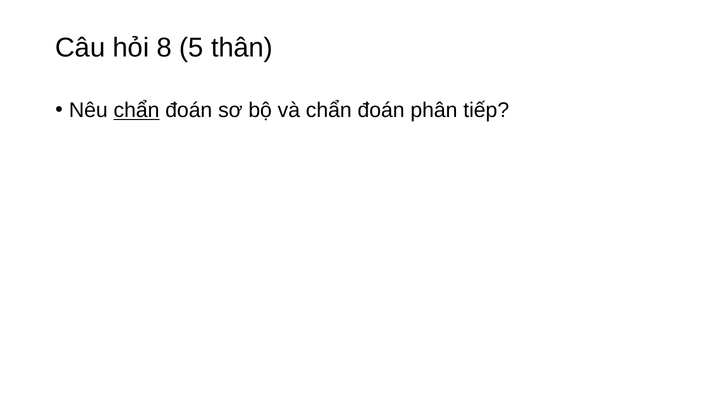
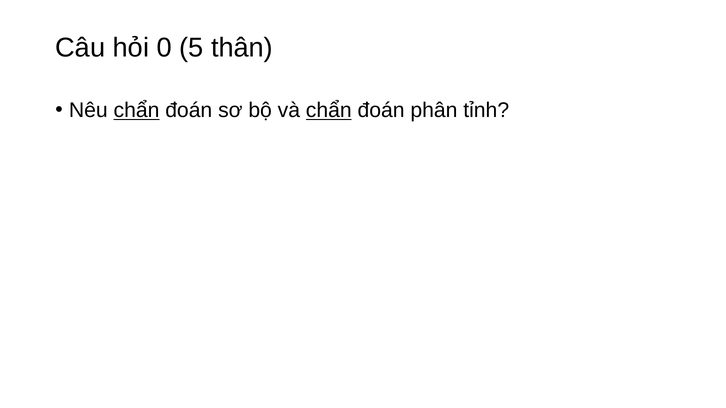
8: 8 -> 0
chẩn at (329, 111) underline: none -> present
tiếp: tiếp -> tỉnh
